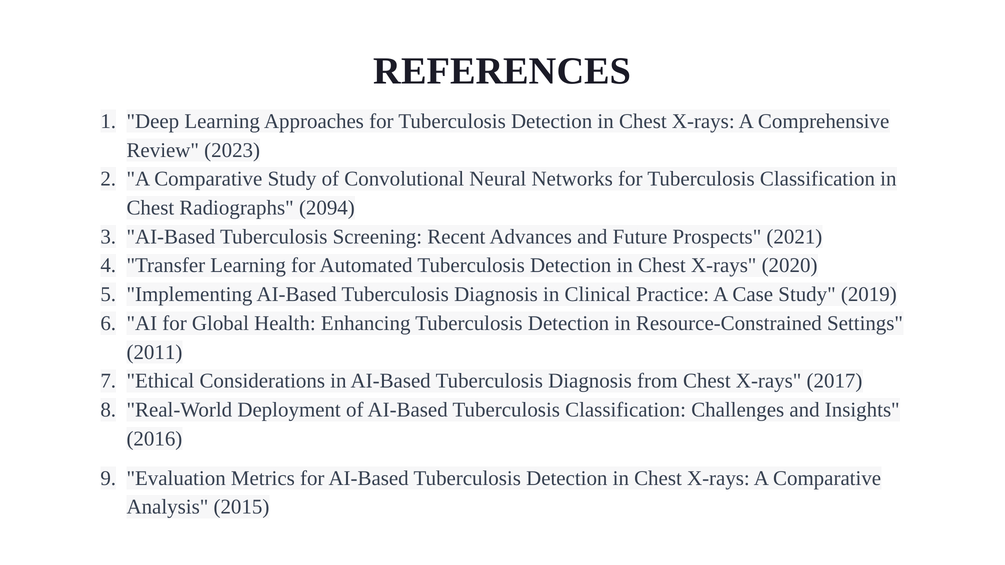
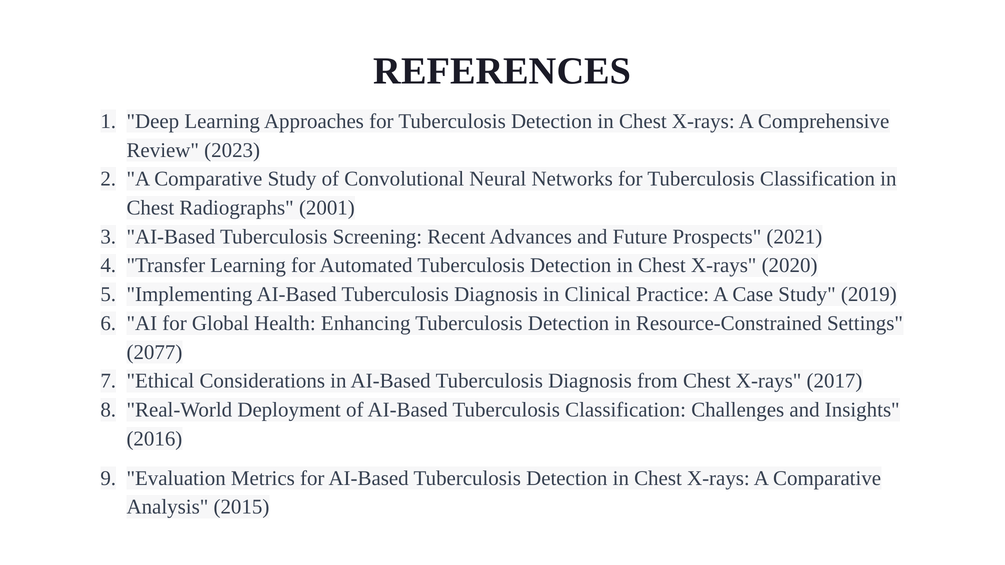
2094: 2094 -> 2001
2011: 2011 -> 2077
